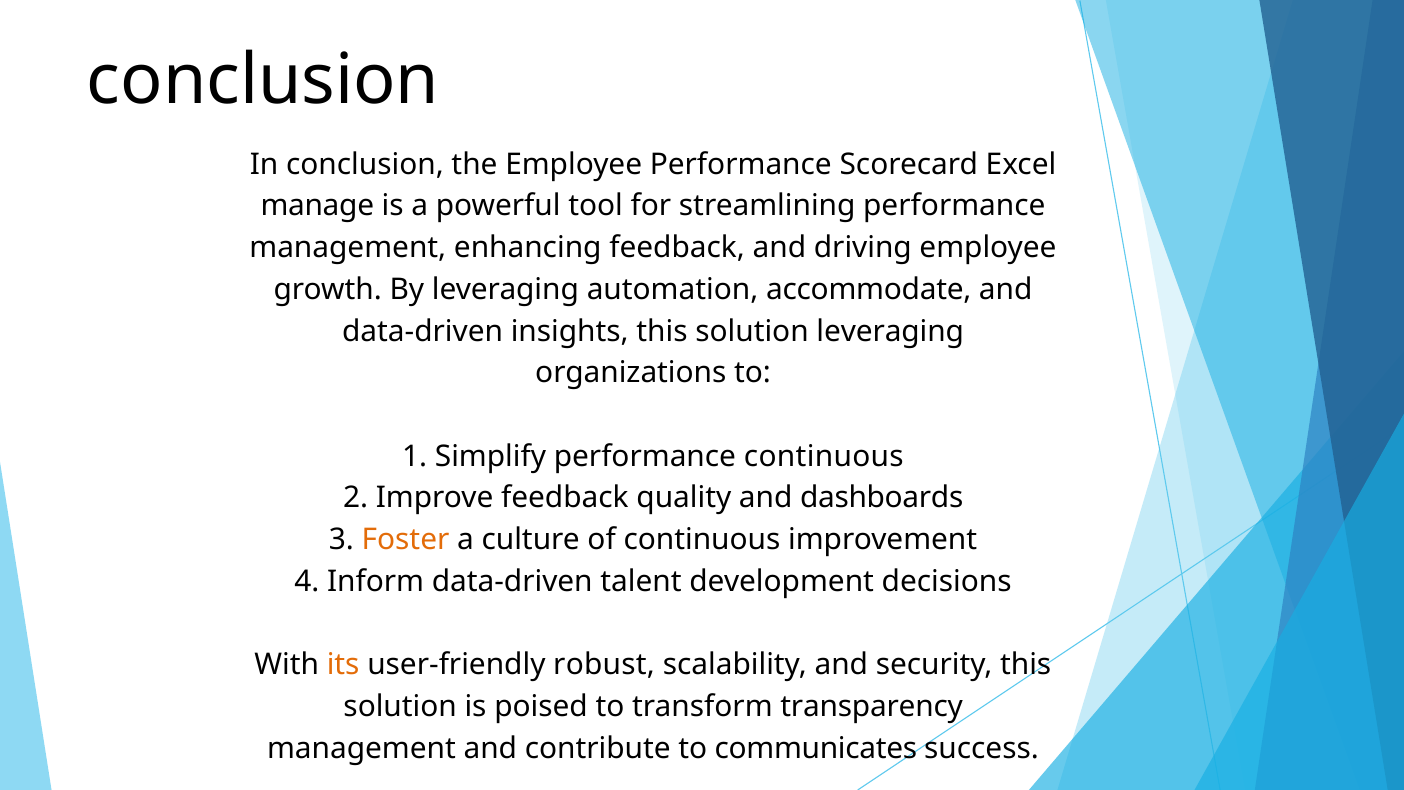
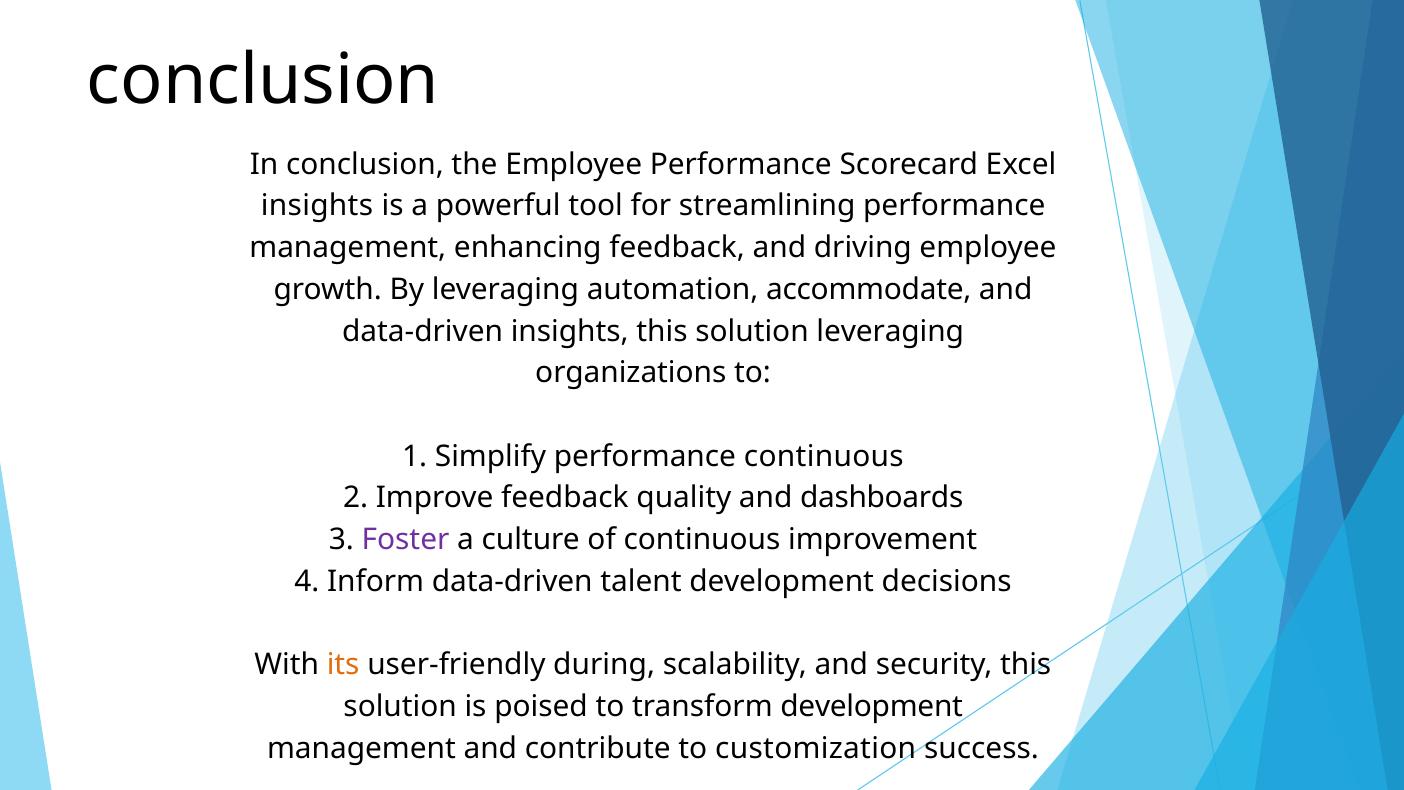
manage at (317, 206): manage -> insights
Foster colour: orange -> purple
robust: robust -> during
transform transparency: transparency -> development
communicates: communicates -> customization
